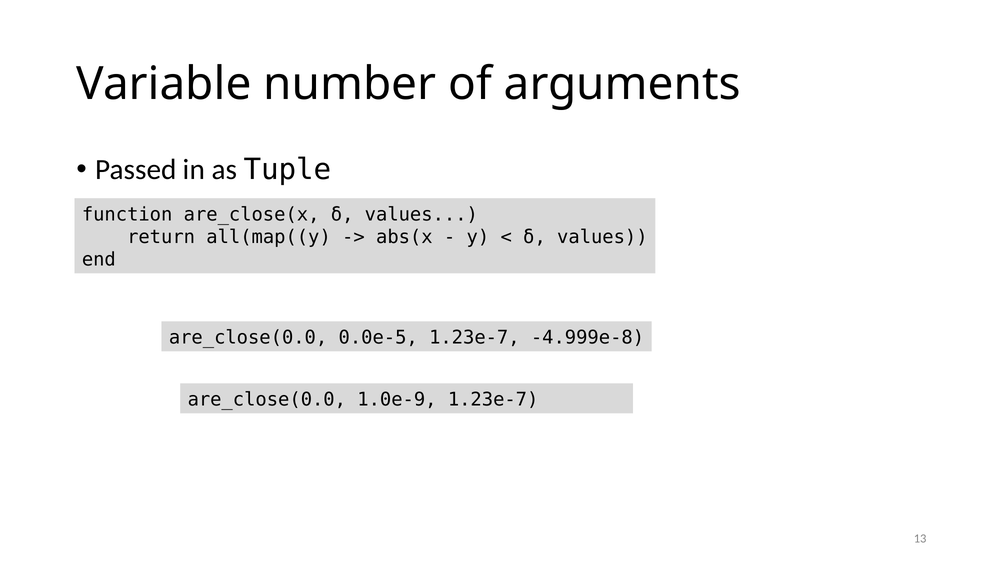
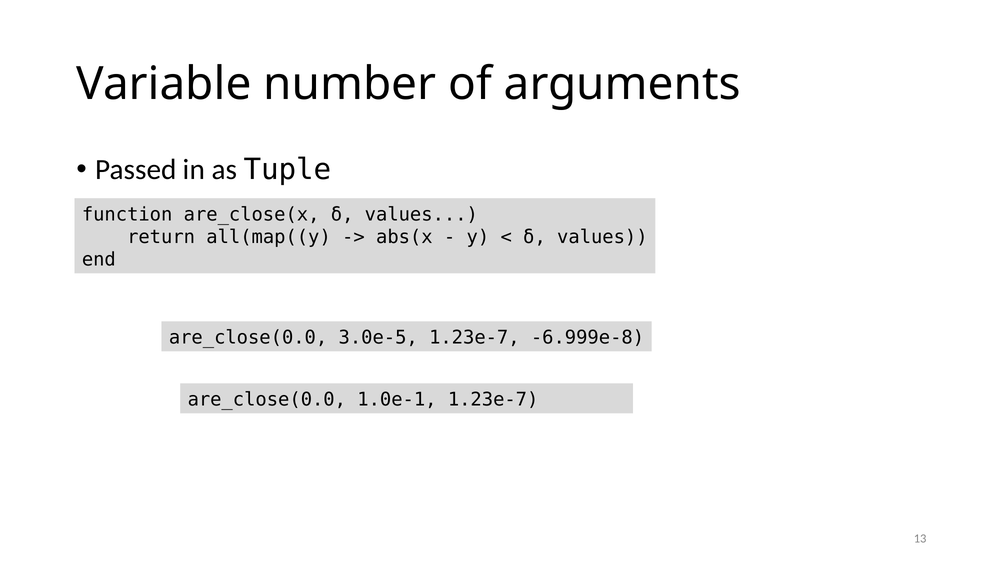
0.0e-5: 0.0e-5 -> 3.0e-5
-4.999e-8: -4.999e-8 -> -6.999e-8
1.0e-9: 1.0e-9 -> 1.0e-1
